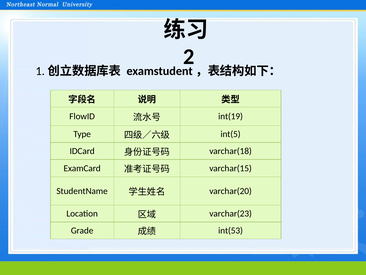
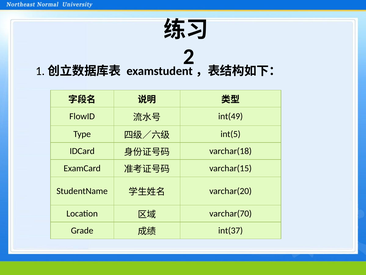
int(19: int(19 -> int(49
varchar(23: varchar(23 -> varchar(70
int(53: int(53 -> int(37
